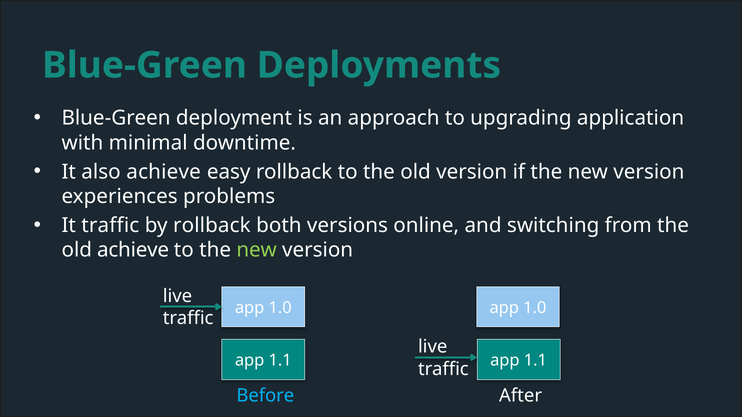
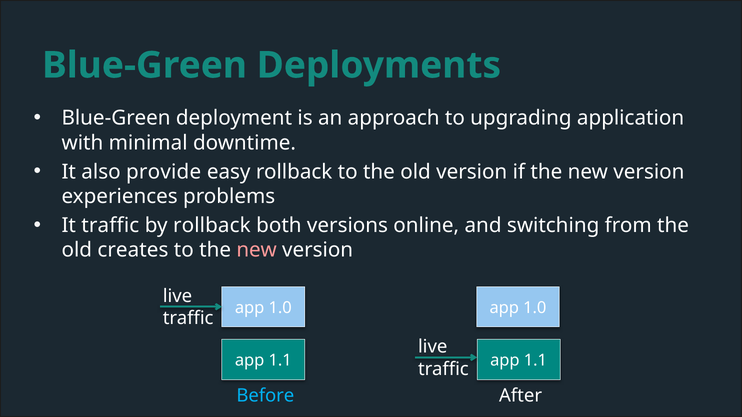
also achieve: achieve -> provide
old achieve: achieve -> creates
new at (257, 250) colour: light green -> pink
